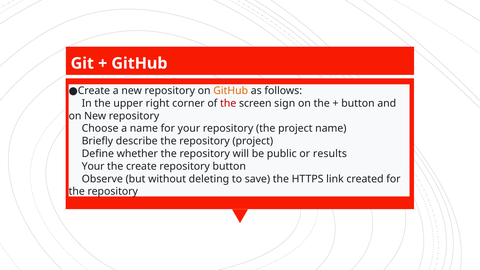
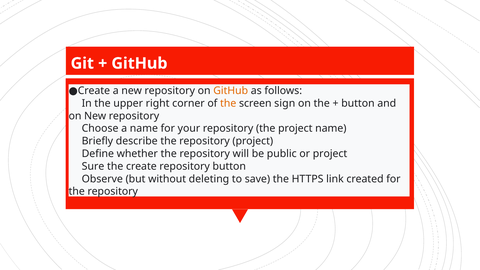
the at (228, 103) colour: red -> orange
or results: results -> project
Your at (93, 166): Your -> Sure
